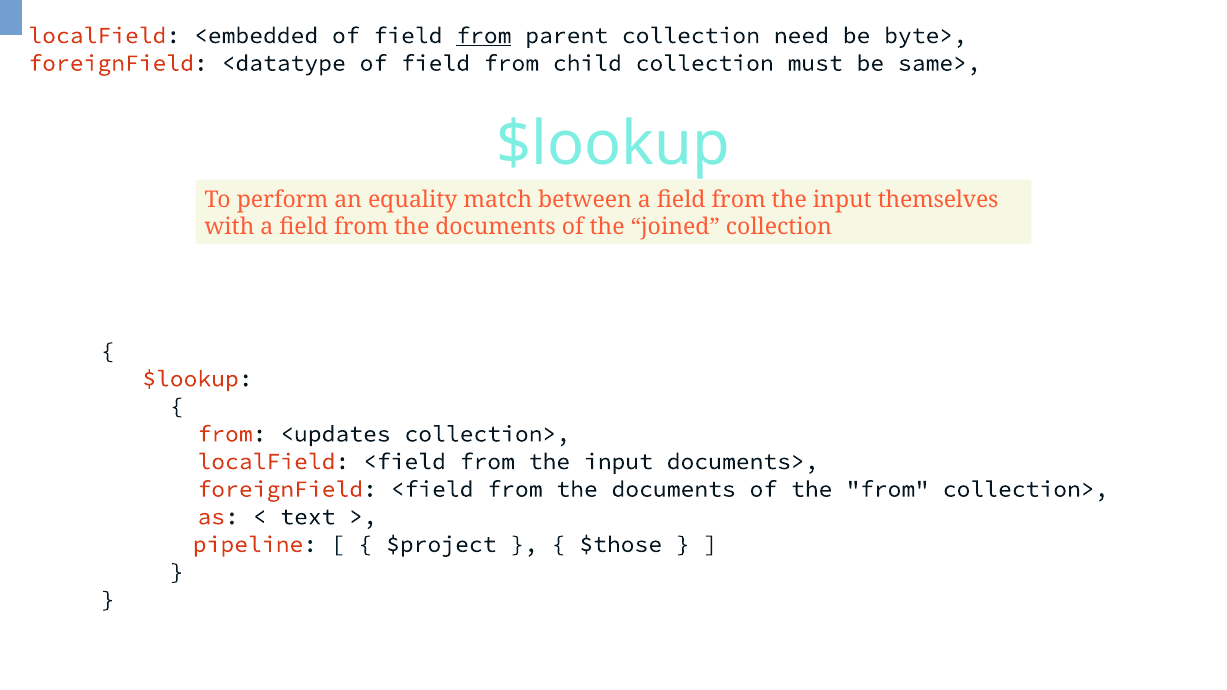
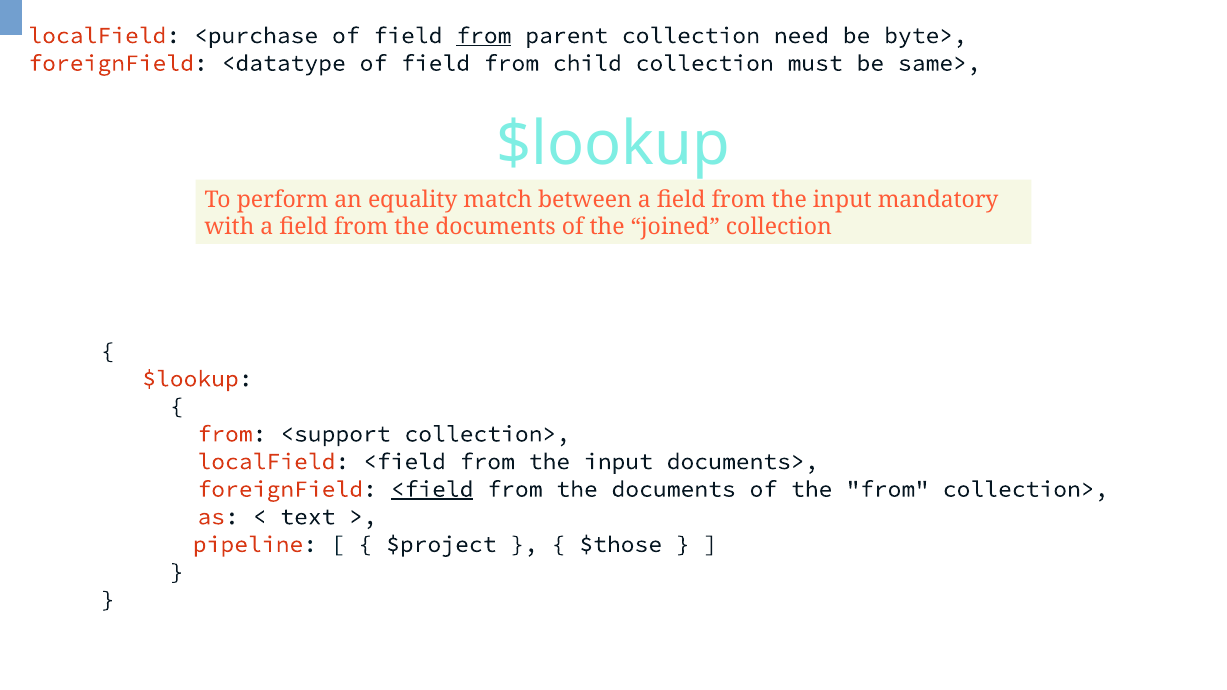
<embedded: <embedded -> <purchase
themselves: themselves -> mandatory
<updates: <updates -> <support
<field at (432, 489) underline: none -> present
